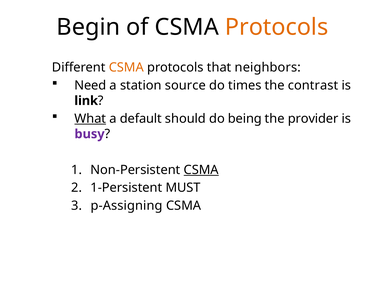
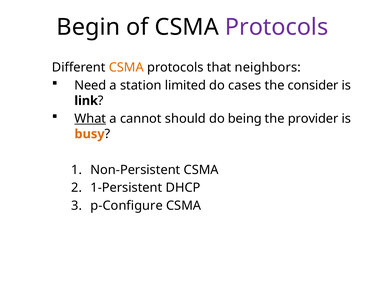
Protocols at (277, 27) colour: orange -> purple
source: source -> limited
times: times -> cases
contrast: contrast -> consider
default: default -> cannot
busy colour: purple -> orange
CSMA at (201, 170) underline: present -> none
MUST: MUST -> DHCP
p-Assigning: p-Assigning -> p-Configure
